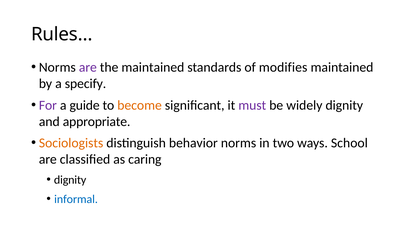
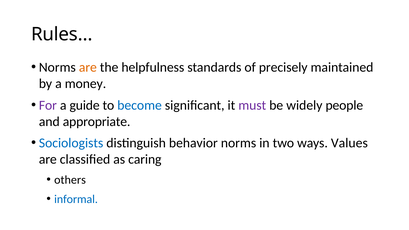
are at (88, 67) colour: purple -> orange
the maintained: maintained -> helpfulness
modifies: modifies -> precisely
specify: specify -> money
become colour: orange -> blue
widely dignity: dignity -> people
Sociologists colour: orange -> blue
School: School -> Values
dignity at (70, 180): dignity -> others
